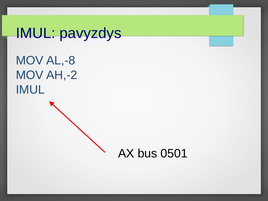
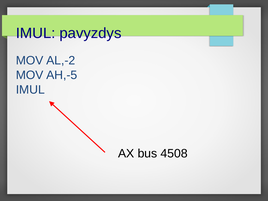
AL,-8: AL,-8 -> AL,-2
AH,-2: AH,-2 -> AH,-5
0501: 0501 -> 4508
